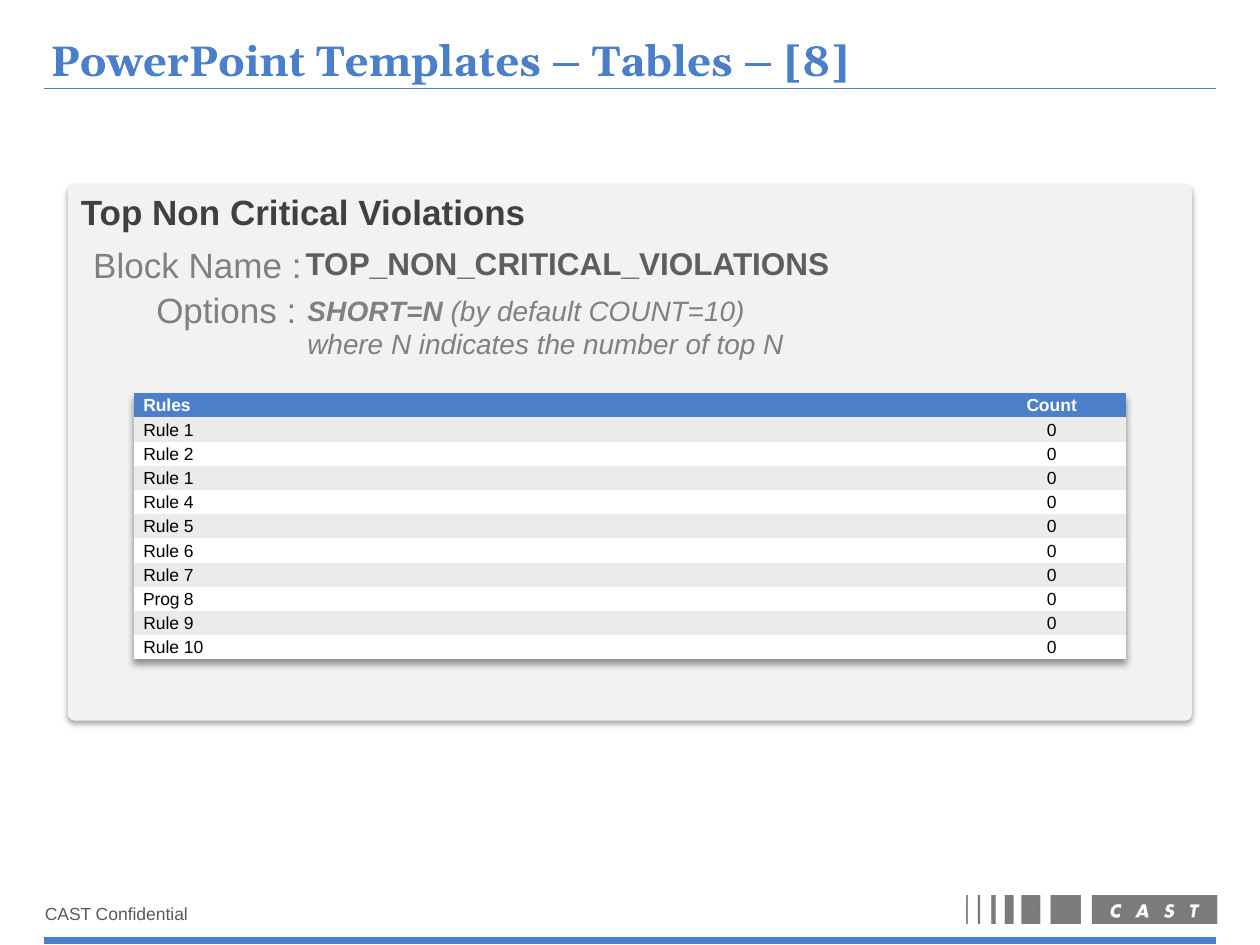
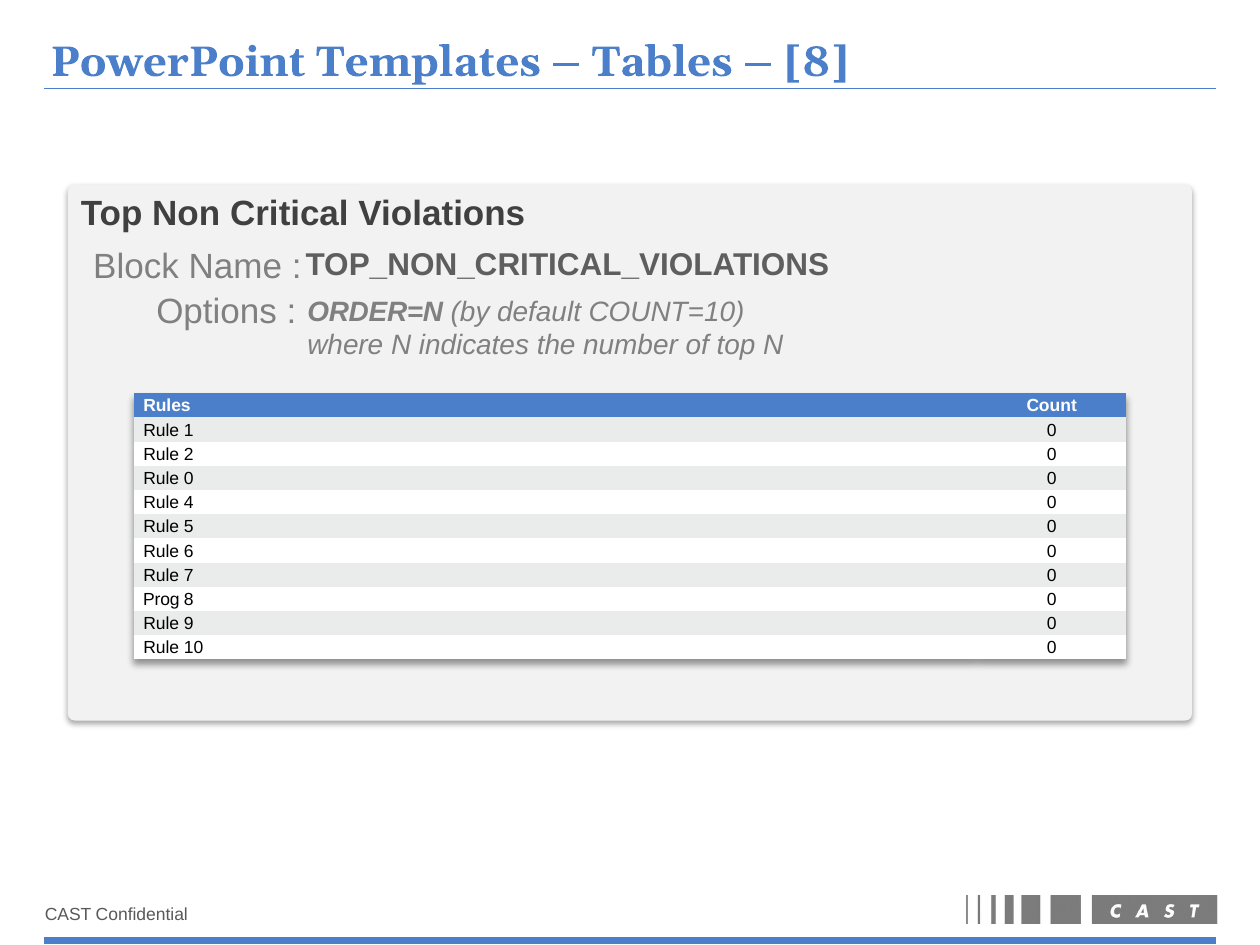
SHORT=N: SHORT=N -> ORDER=N
1 at (189, 479): 1 -> 0
